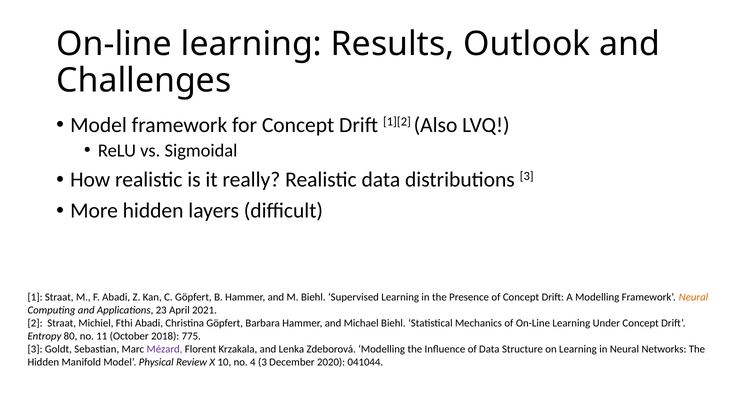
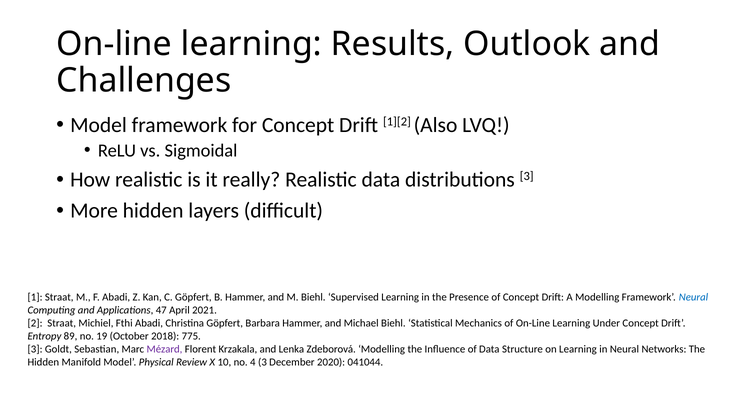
Neural at (694, 297) colour: orange -> blue
23: 23 -> 47
80: 80 -> 89
11: 11 -> 19
